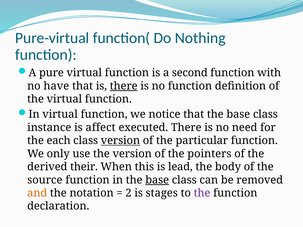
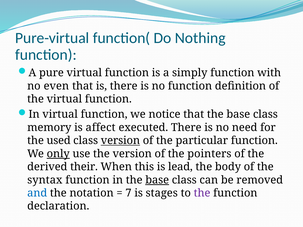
second: second -> simply
have: have -> even
there at (124, 86) underline: present -> none
instance: instance -> memory
each: each -> used
only underline: none -> present
source: source -> syntax
and colour: orange -> blue
2: 2 -> 7
